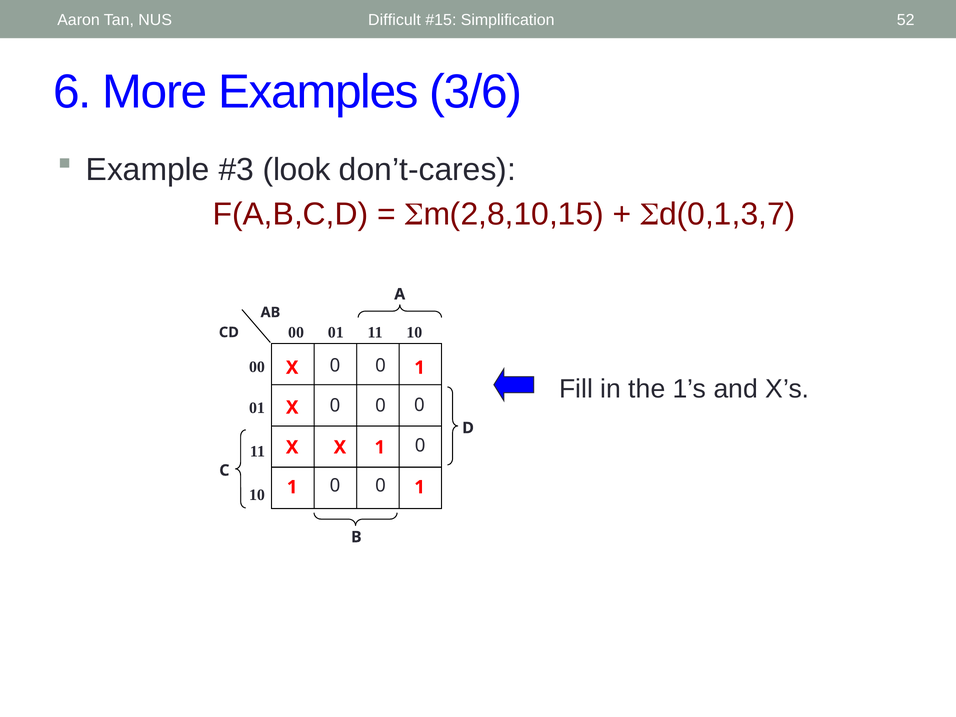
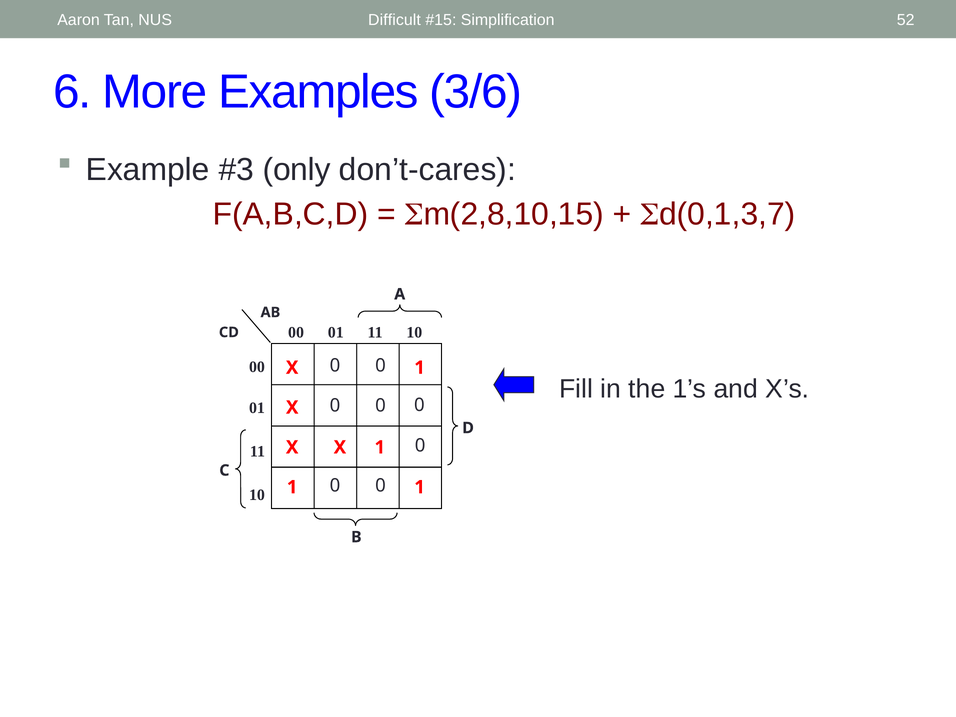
look: look -> only
